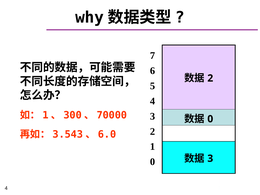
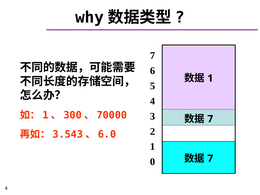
2 at (210, 78): 2 -> 1
0 at (210, 119): 0 -> 7
3 at (210, 159): 3 -> 7
